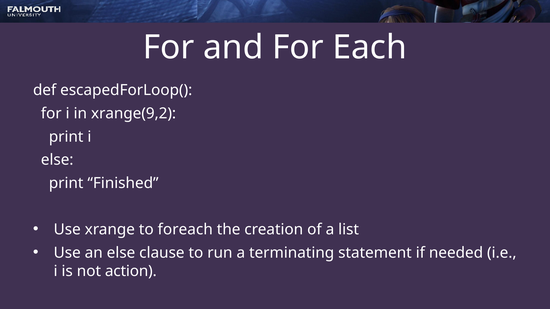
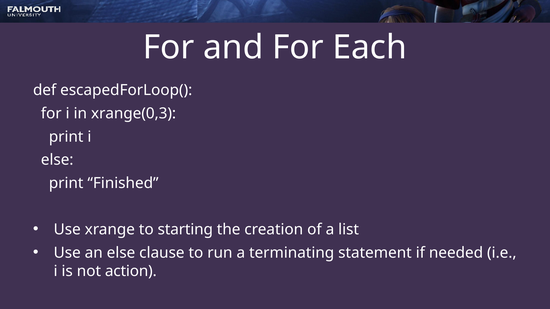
xrange(9,2: xrange(9,2 -> xrange(0,3
foreach: foreach -> starting
